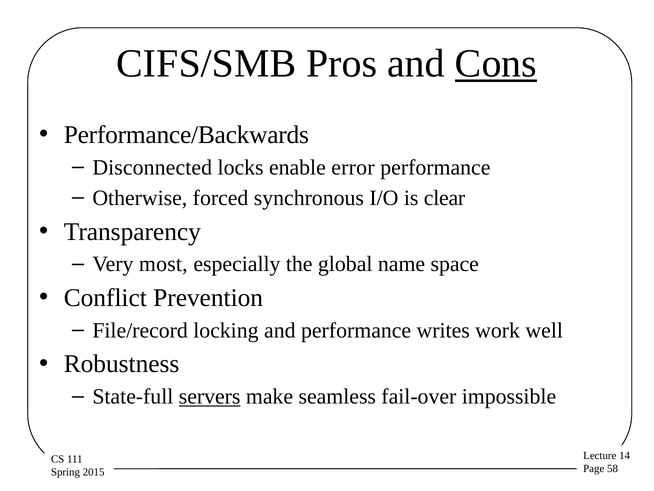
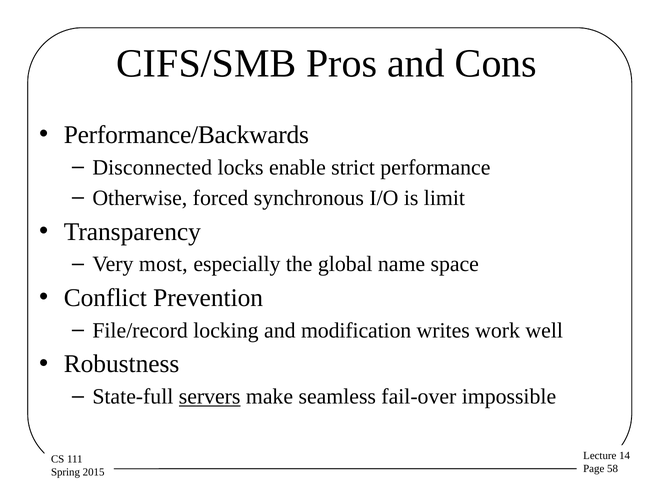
Cons underline: present -> none
error: error -> strict
clear: clear -> limit
and performance: performance -> modification
